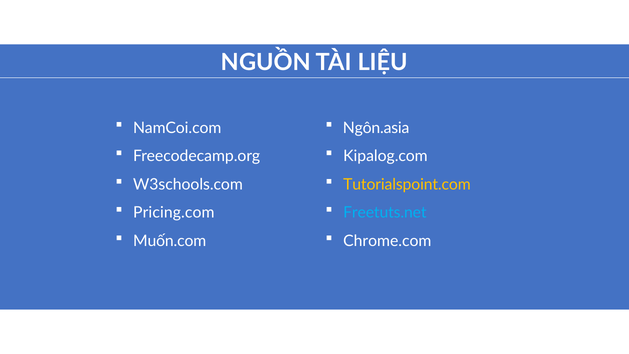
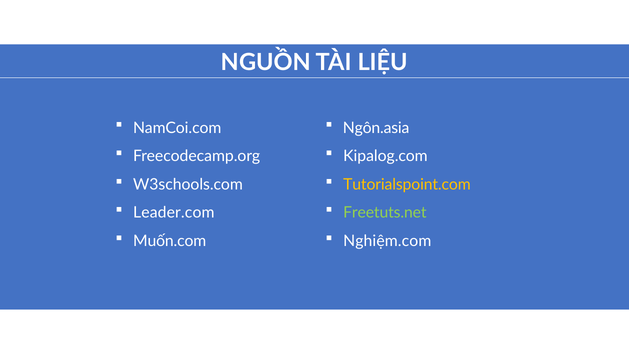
Pricing.com: Pricing.com -> Leader.com
Freetuts.net colour: light blue -> light green
Chrome.com: Chrome.com -> Nghiệm.com
